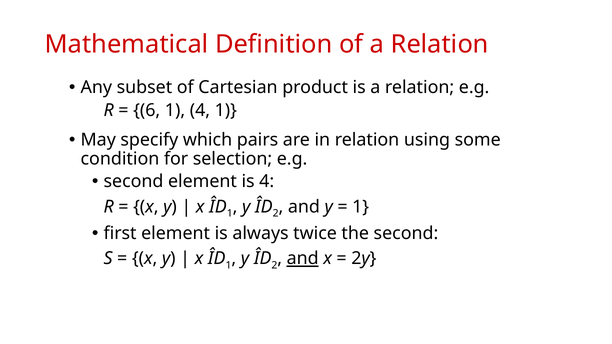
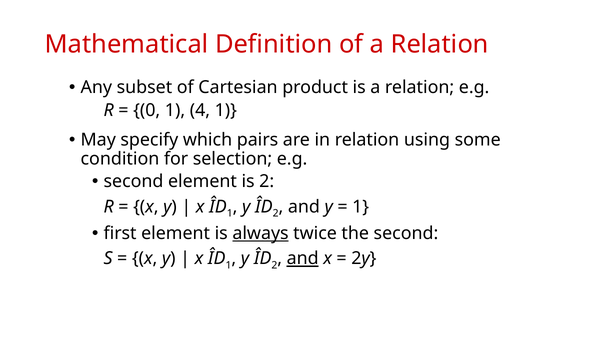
6: 6 -> 0
is 4: 4 -> 2
always underline: none -> present
